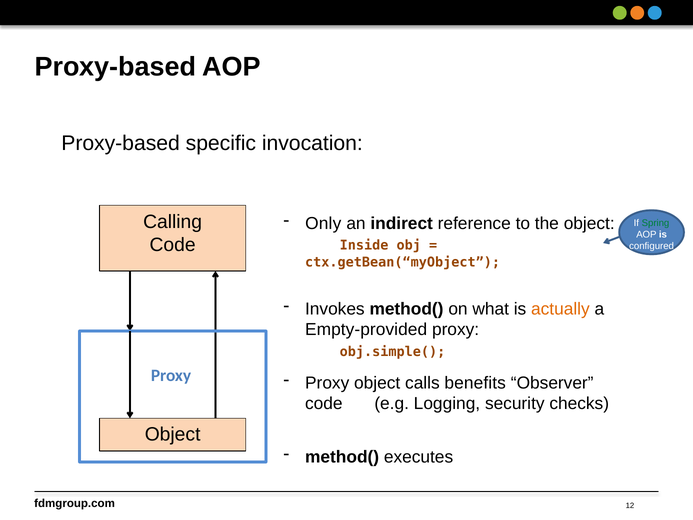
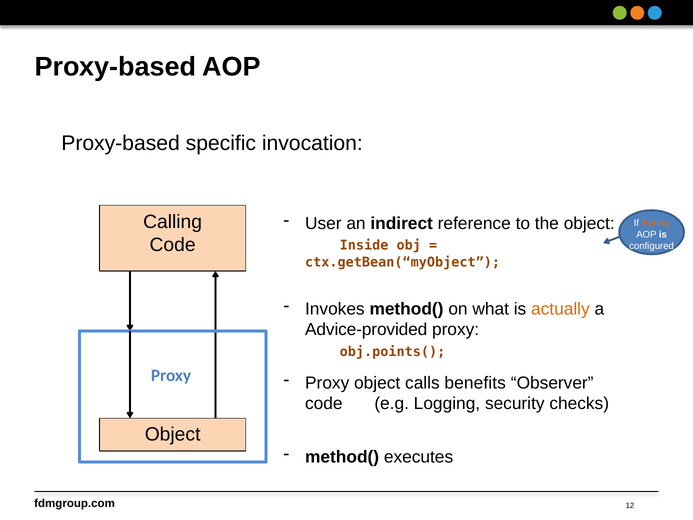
Only: Only -> User
Spring colour: green -> orange
Empty-provided: Empty-provided -> Advice-provided
obj.simple(: obj.simple( -> obj.points(
